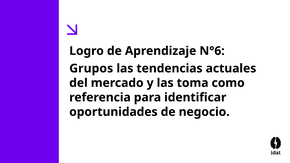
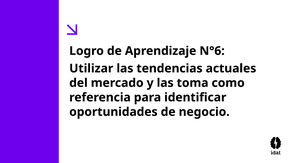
Grupos: Grupos -> Utilizar
